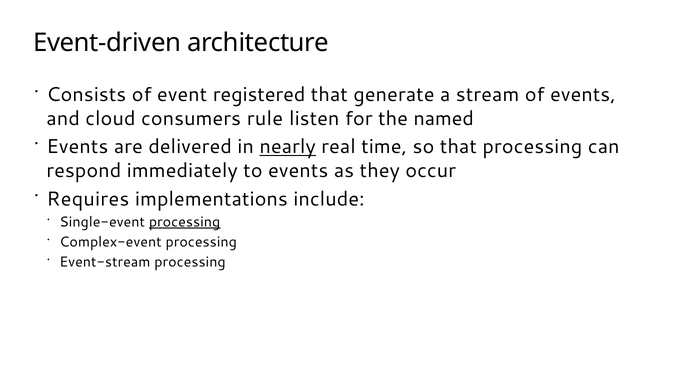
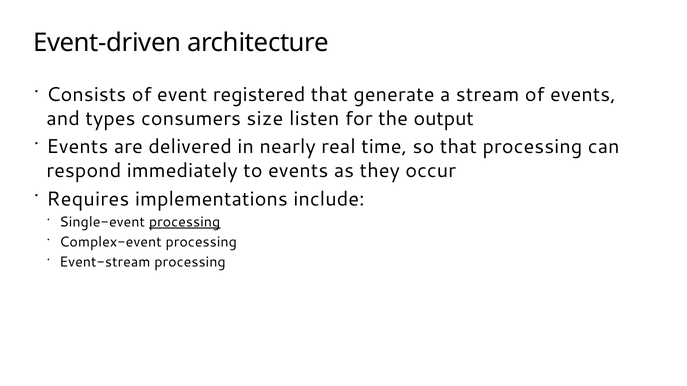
cloud: cloud -> types
rule: rule -> size
named: named -> output
nearly underline: present -> none
